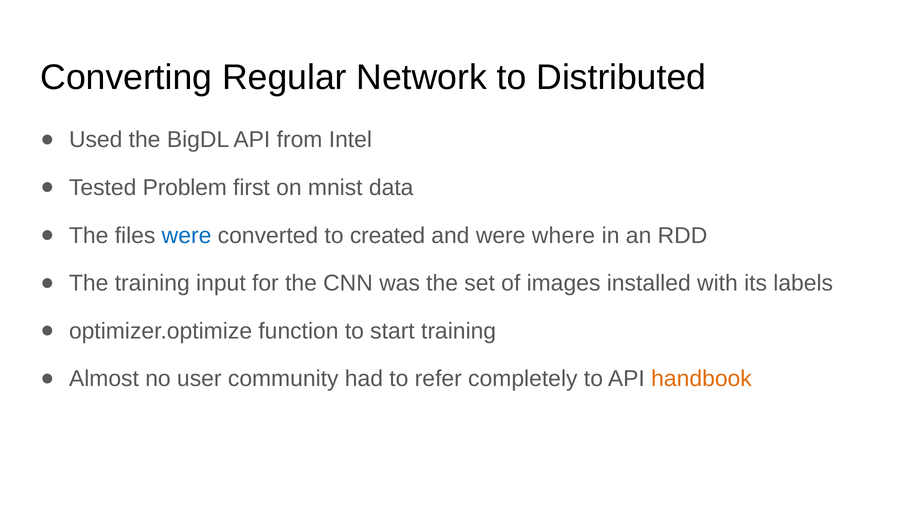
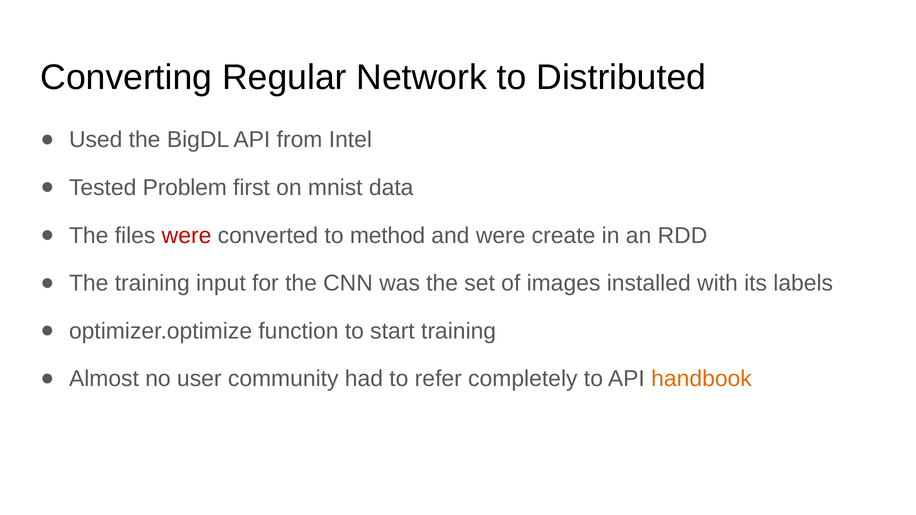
were at (187, 236) colour: blue -> red
created: created -> method
where: where -> create
